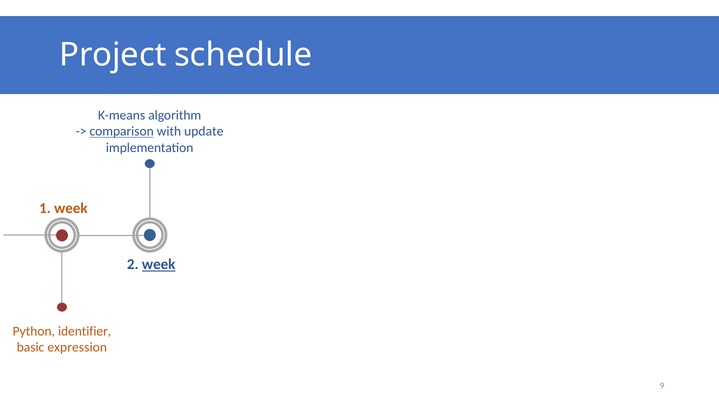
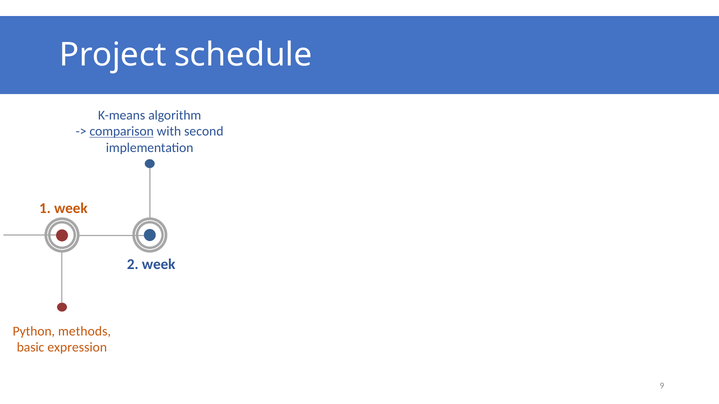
update: update -> second
week at (159, 265) underline: present -> none
identifier: identifier -> methods
